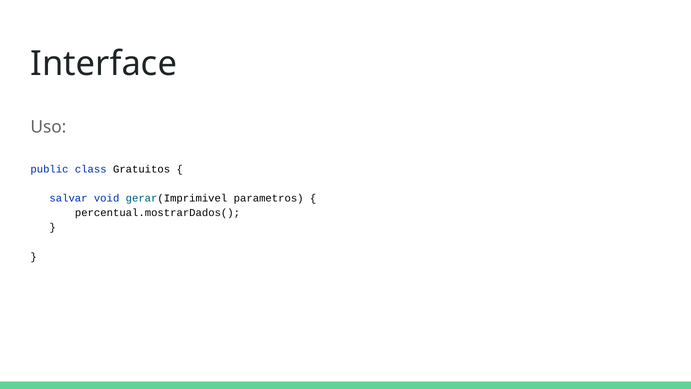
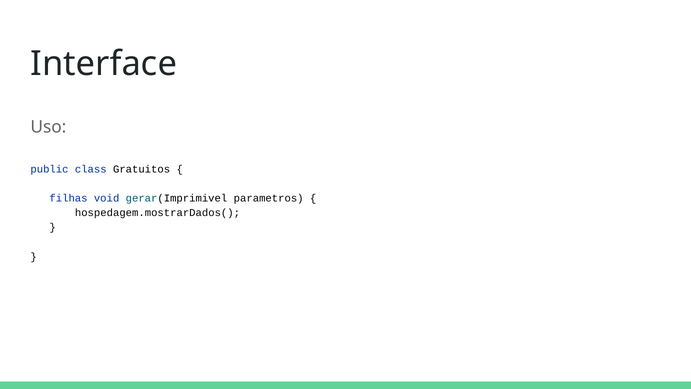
salvar: salvar -> filhas
percentual.mostrarDados(: percentual.mostrarDados( -> hospedagem.mostrarDados(
